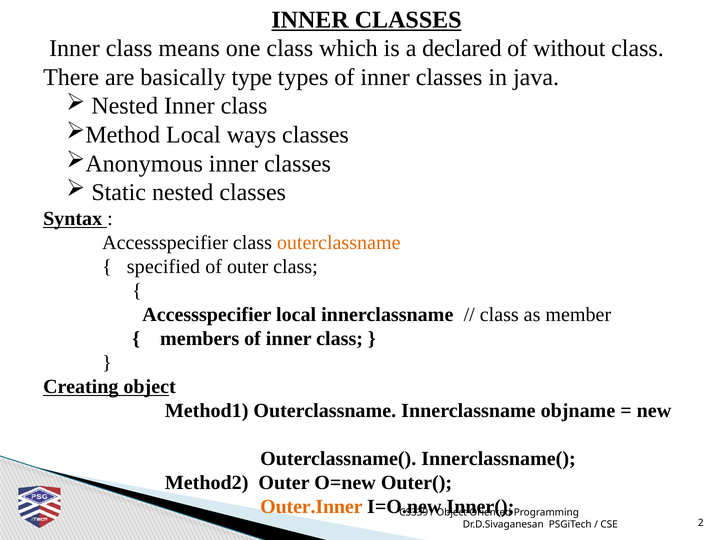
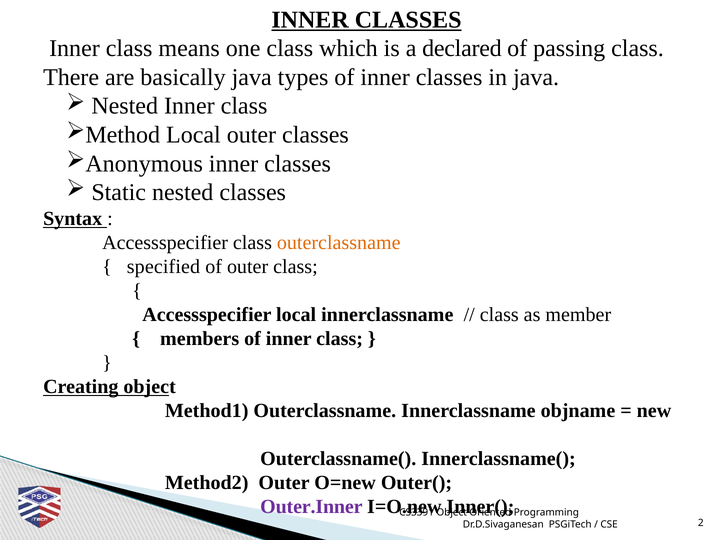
without: without -> passing
basically type: type -> java
Local ways: ways -> outer
Outer.Inner colour: orange -> purple
